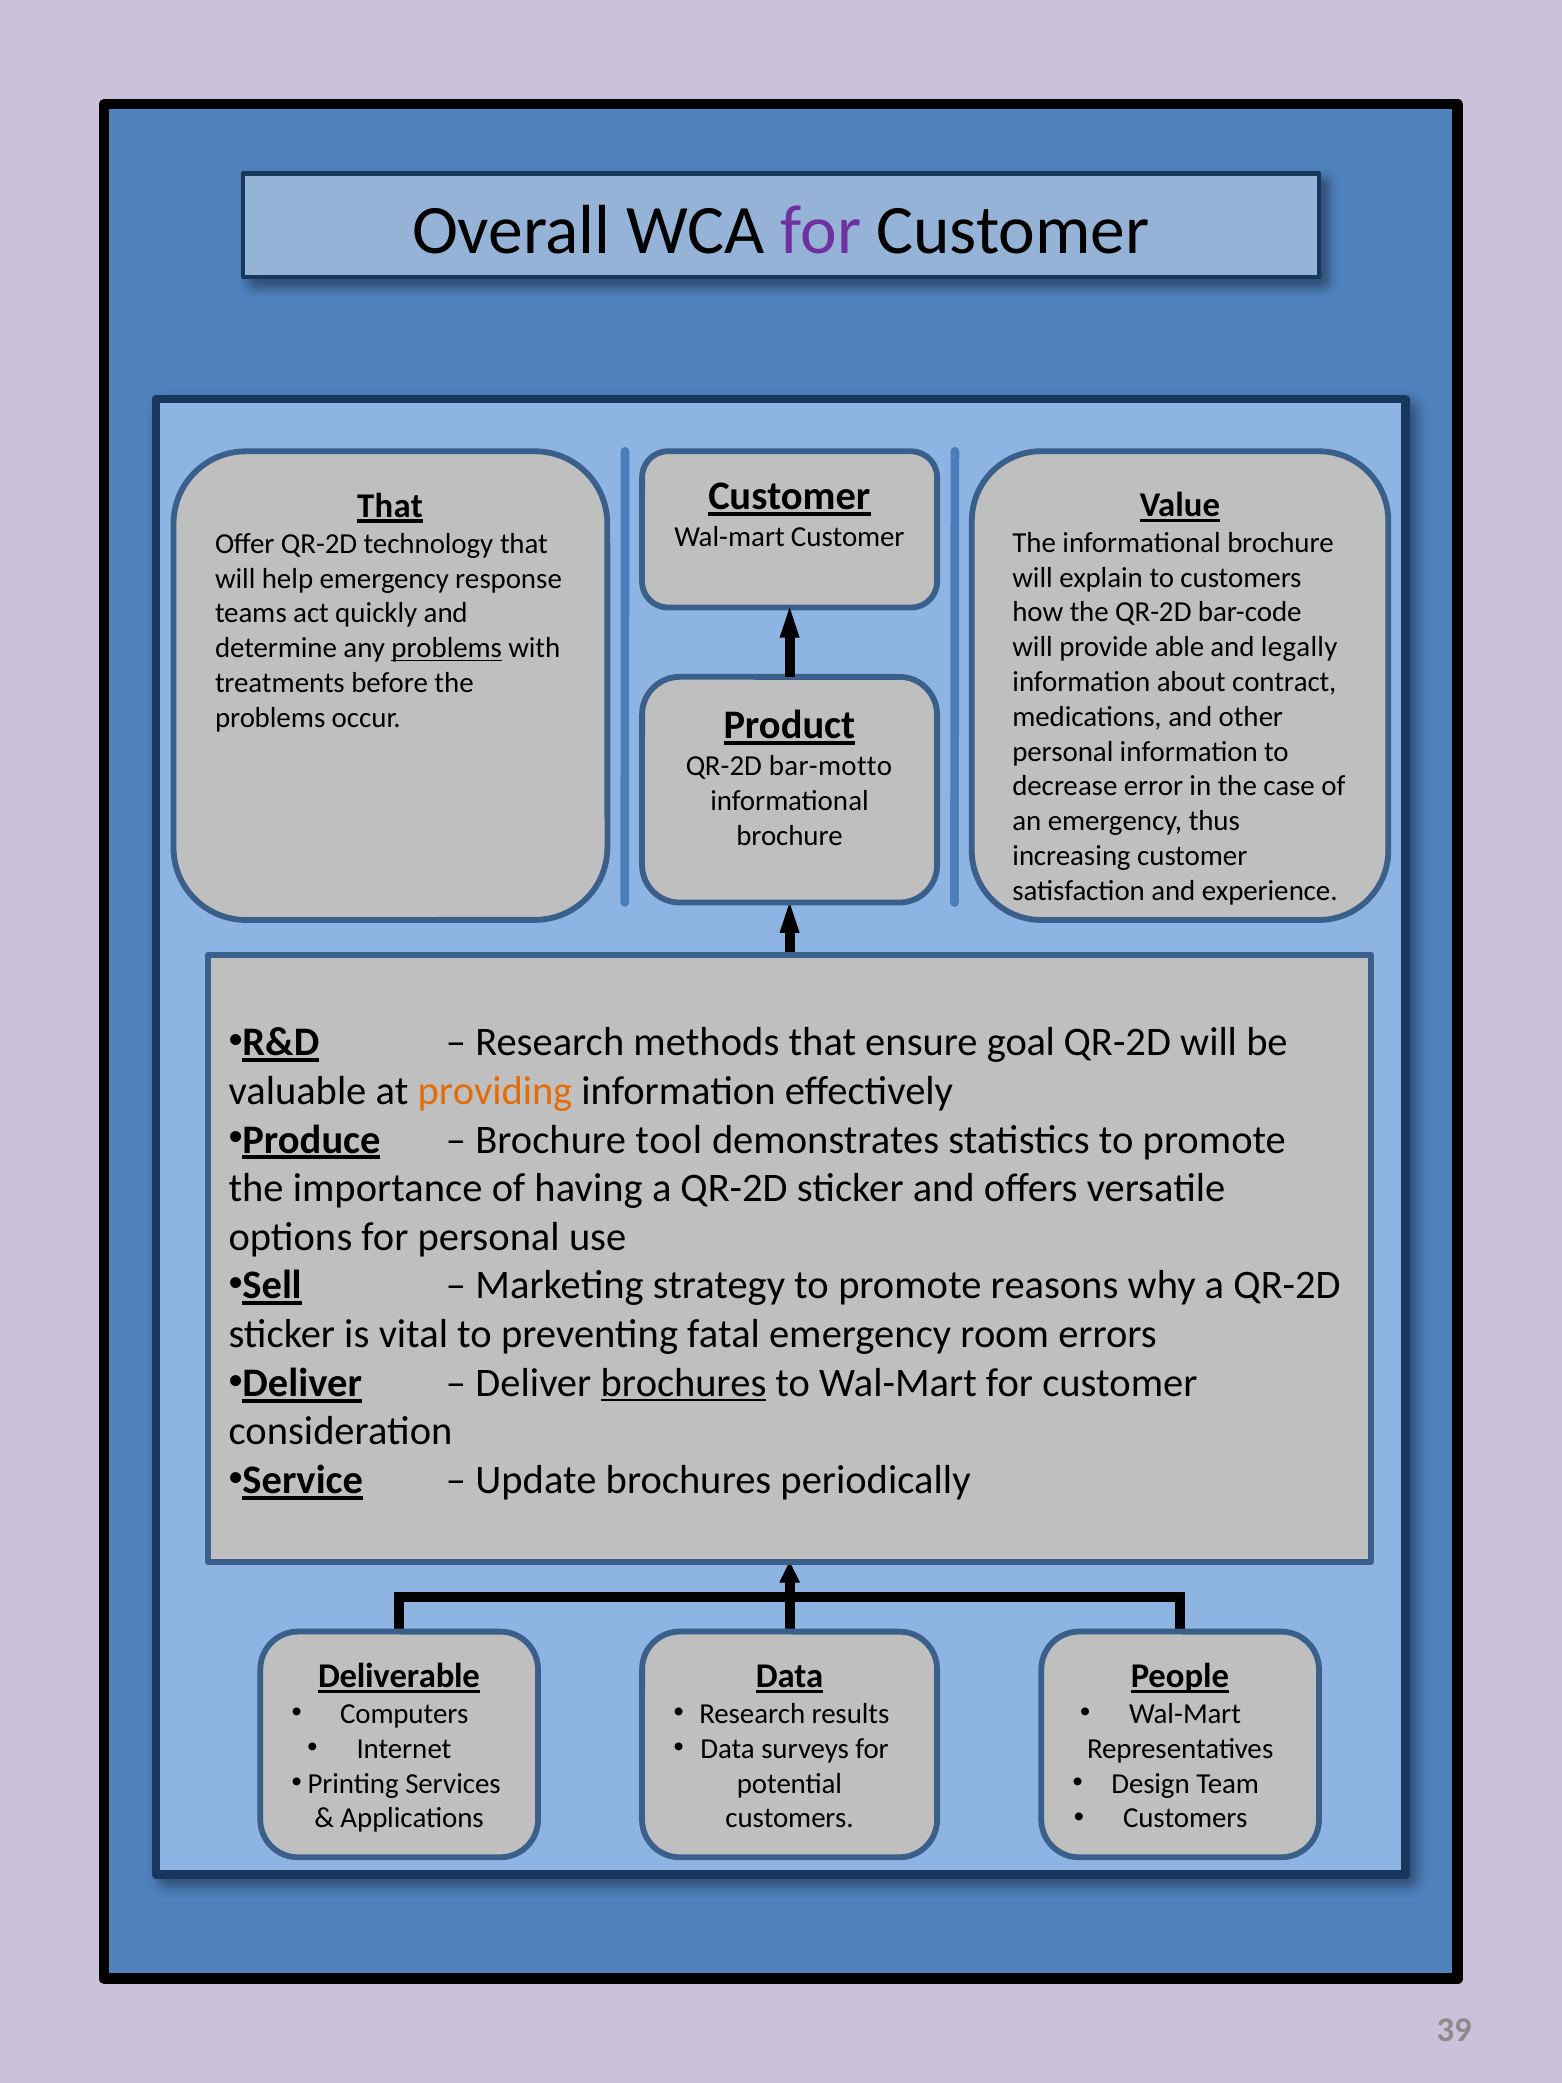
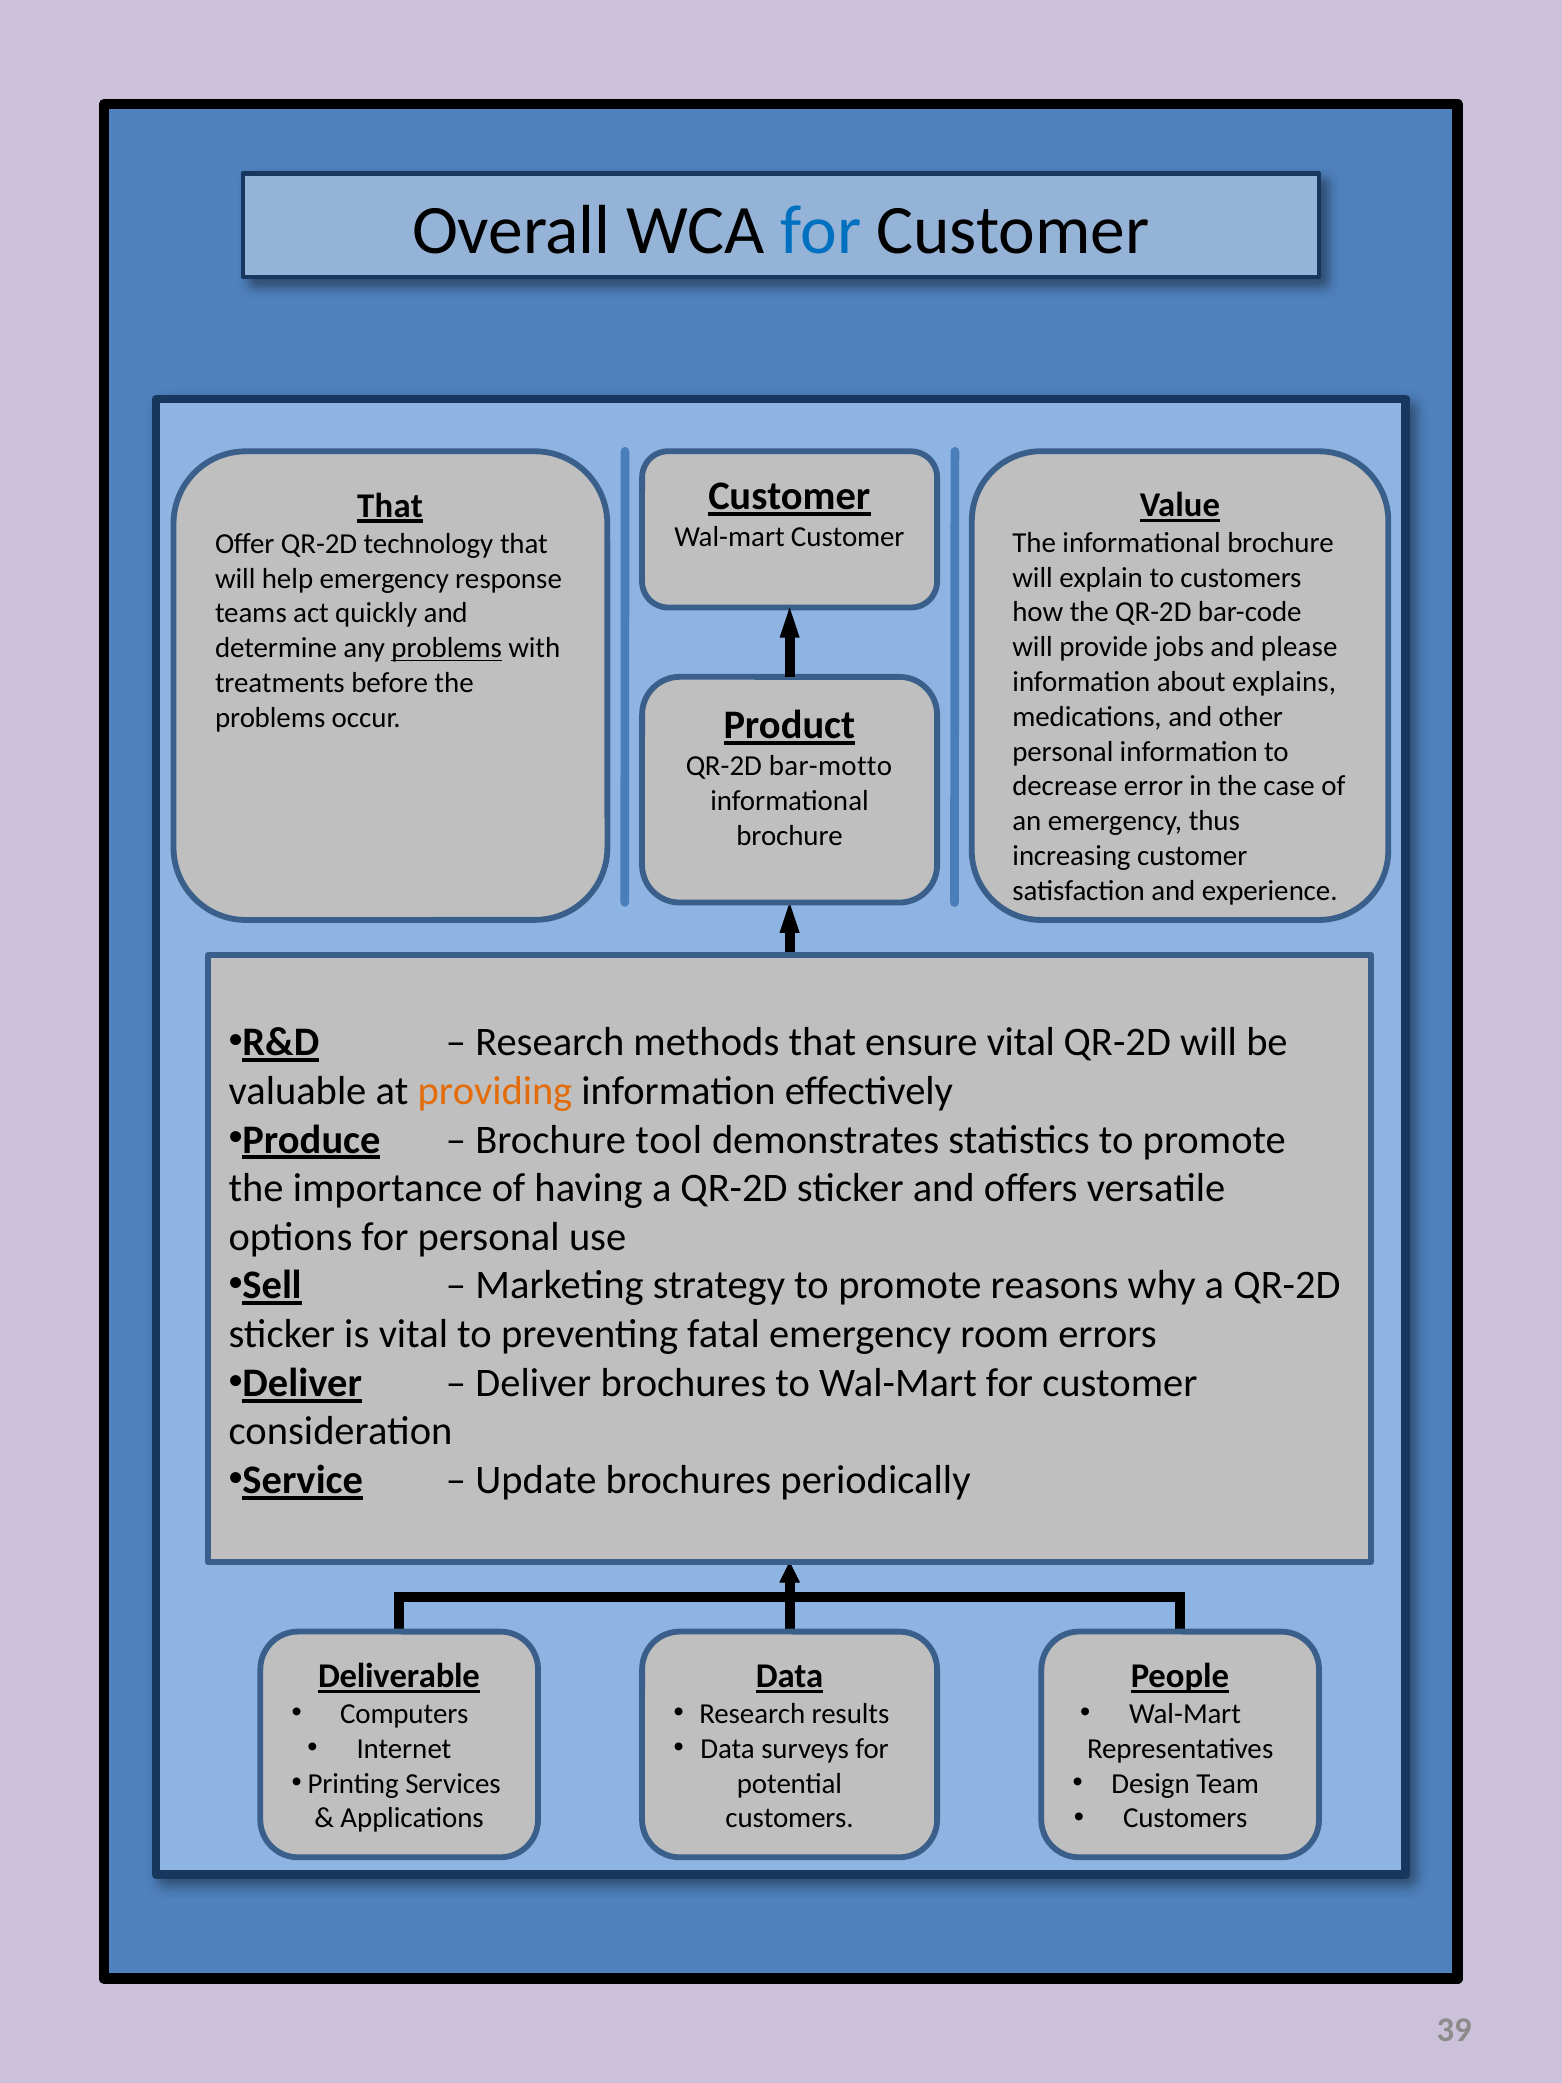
for at (821, 230) colour: purple -> blue
able: able -> jobs
legally: legally -> please
contract: contract -> explains
ensure goal: goal -> vital
brochures at (683, 1383) underline: present -> none
